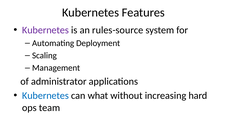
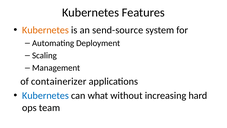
Kubernetes at (46, 30) colour: purple -> orange
rules-source: rules-source -> send-source
administrator: administrator -> containerizer
